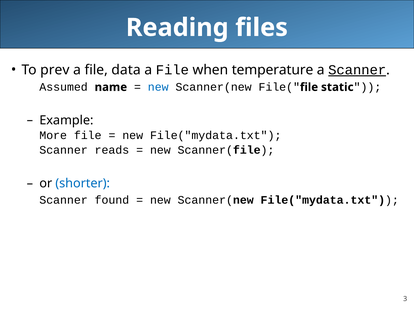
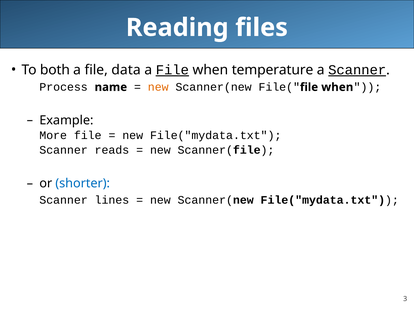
prev: prev -> both
File at (172, 70) underline: none -> present
Assumed: Assumed -> Process
new at (158, 87) colour: blue -> orange
static at (337, 87): static -> when
found: found -> lines
